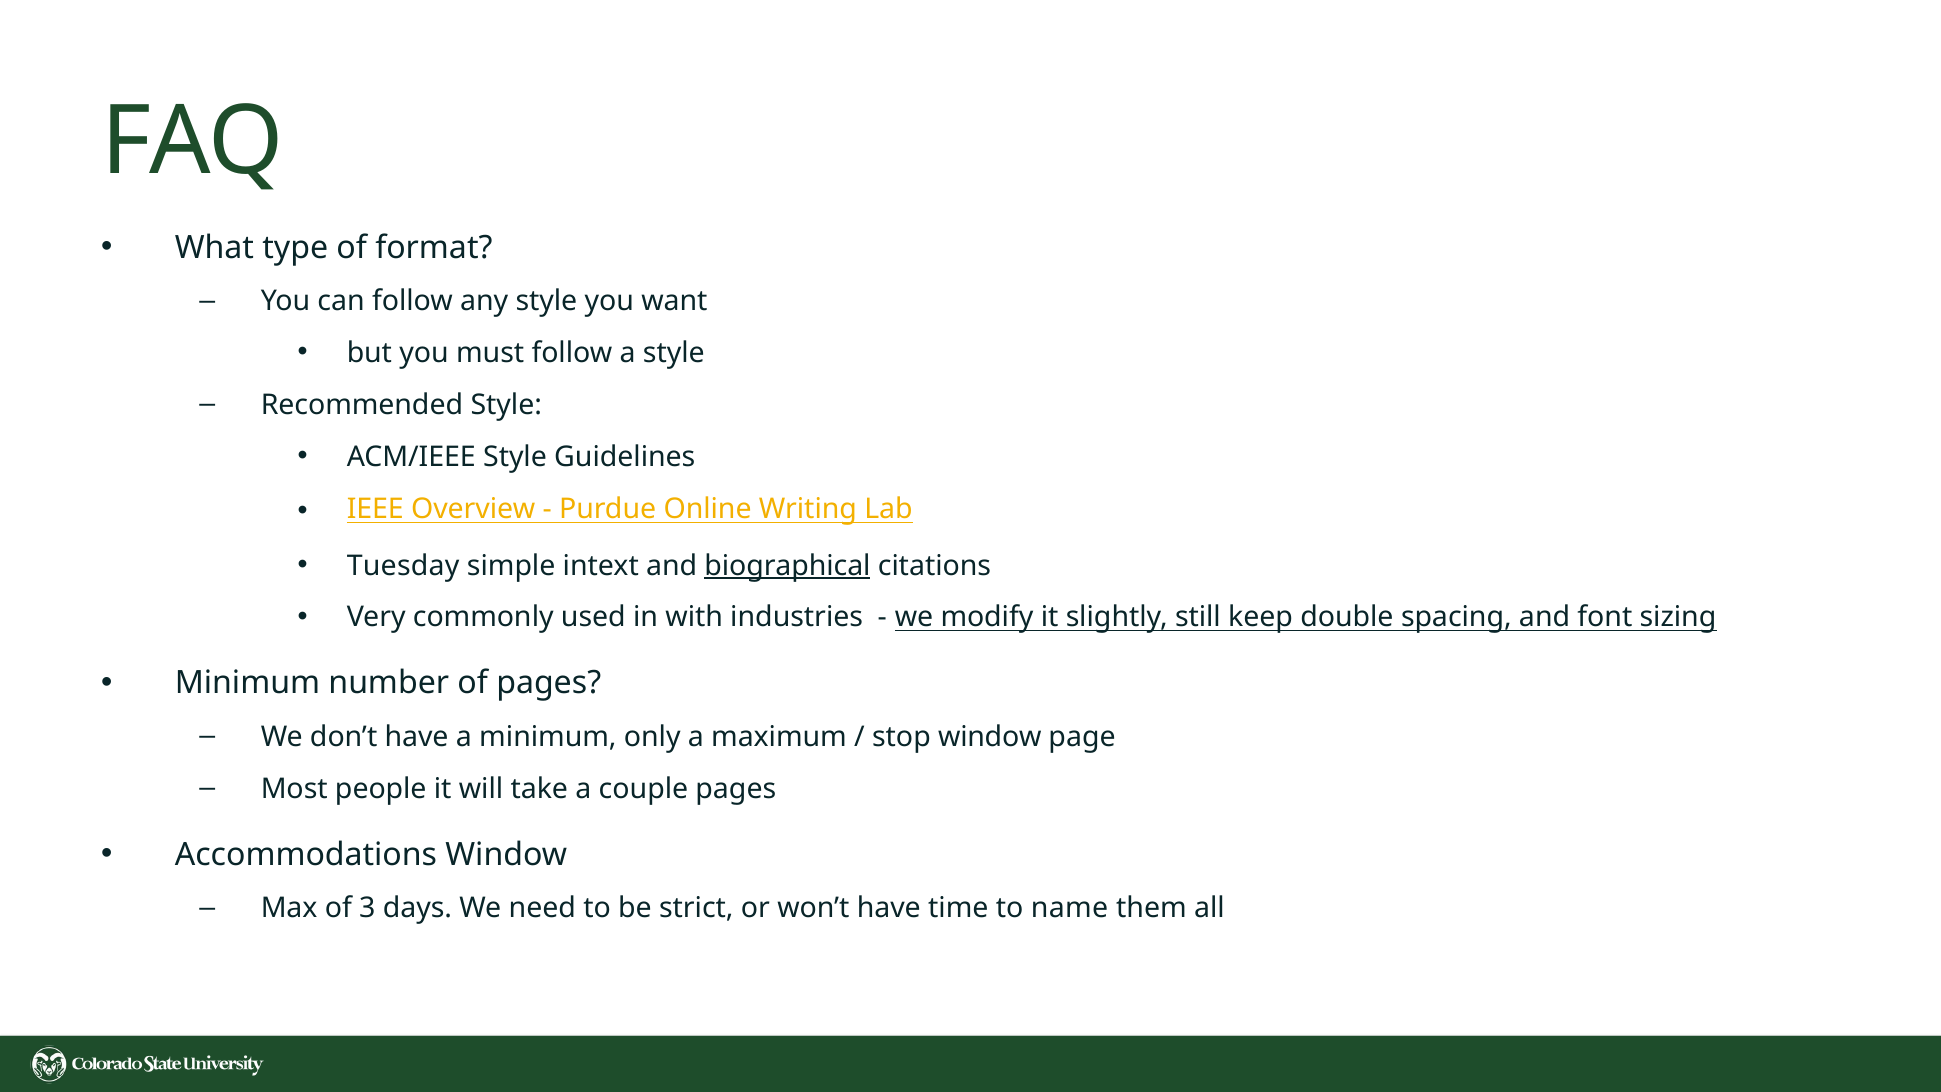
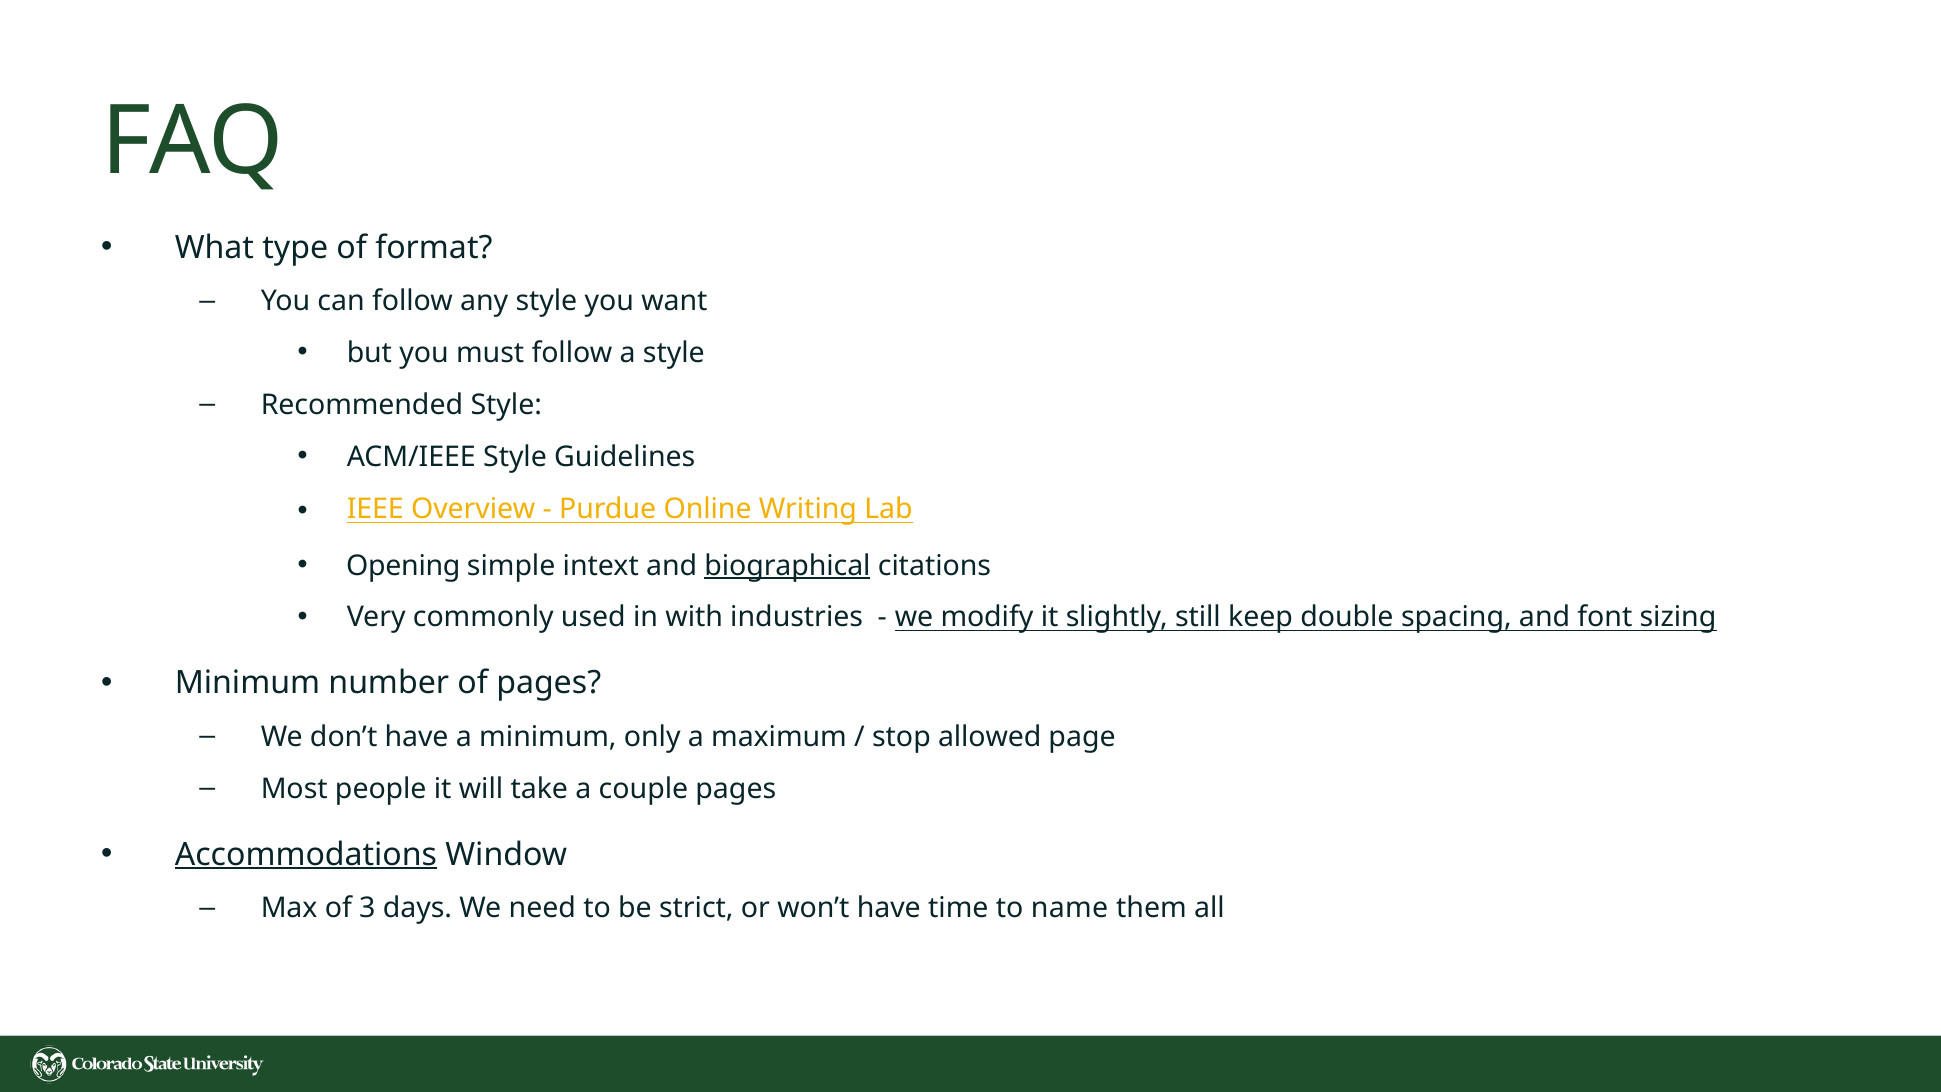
Tuesday: Tuesday -> Opening
stop window: window -> allowed
Accommodations underline: none -> present
